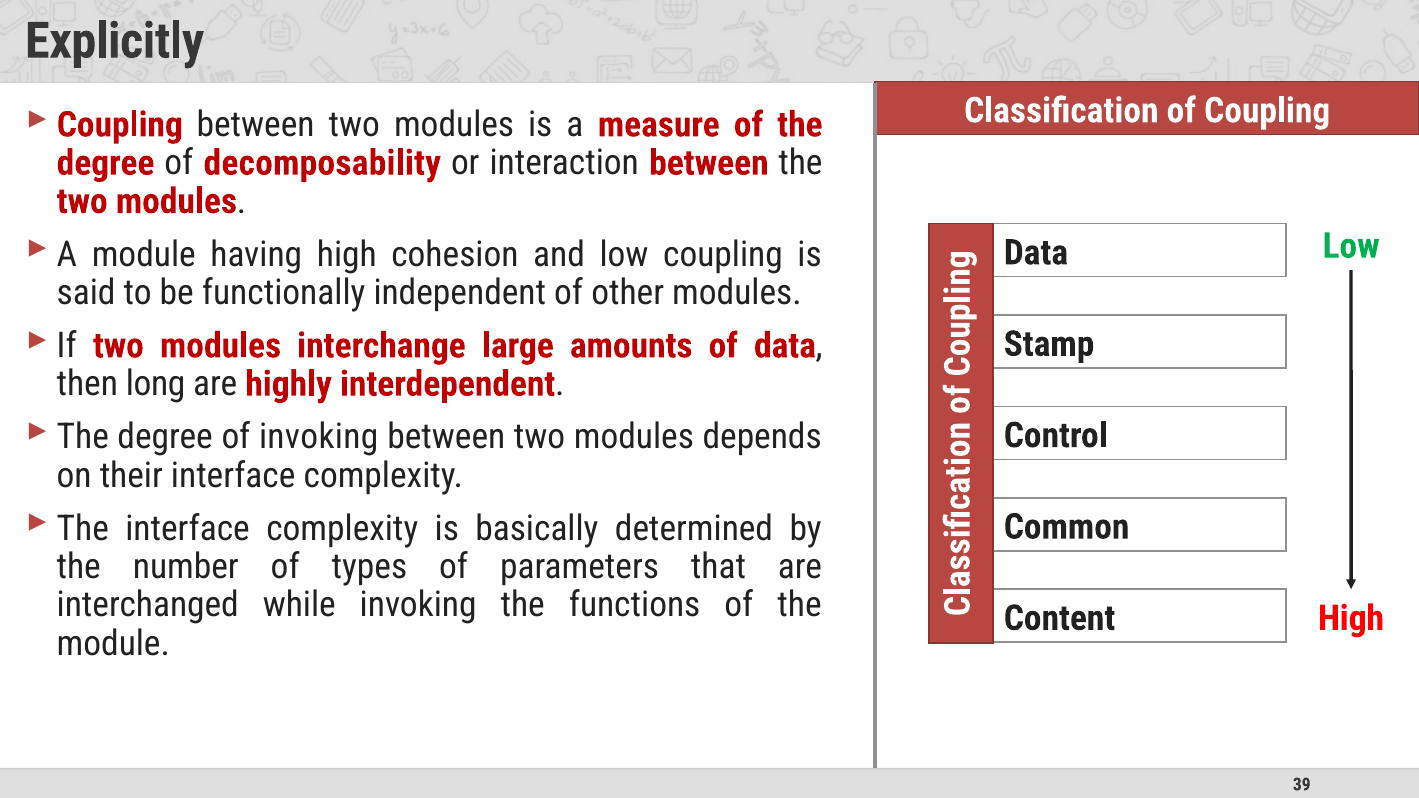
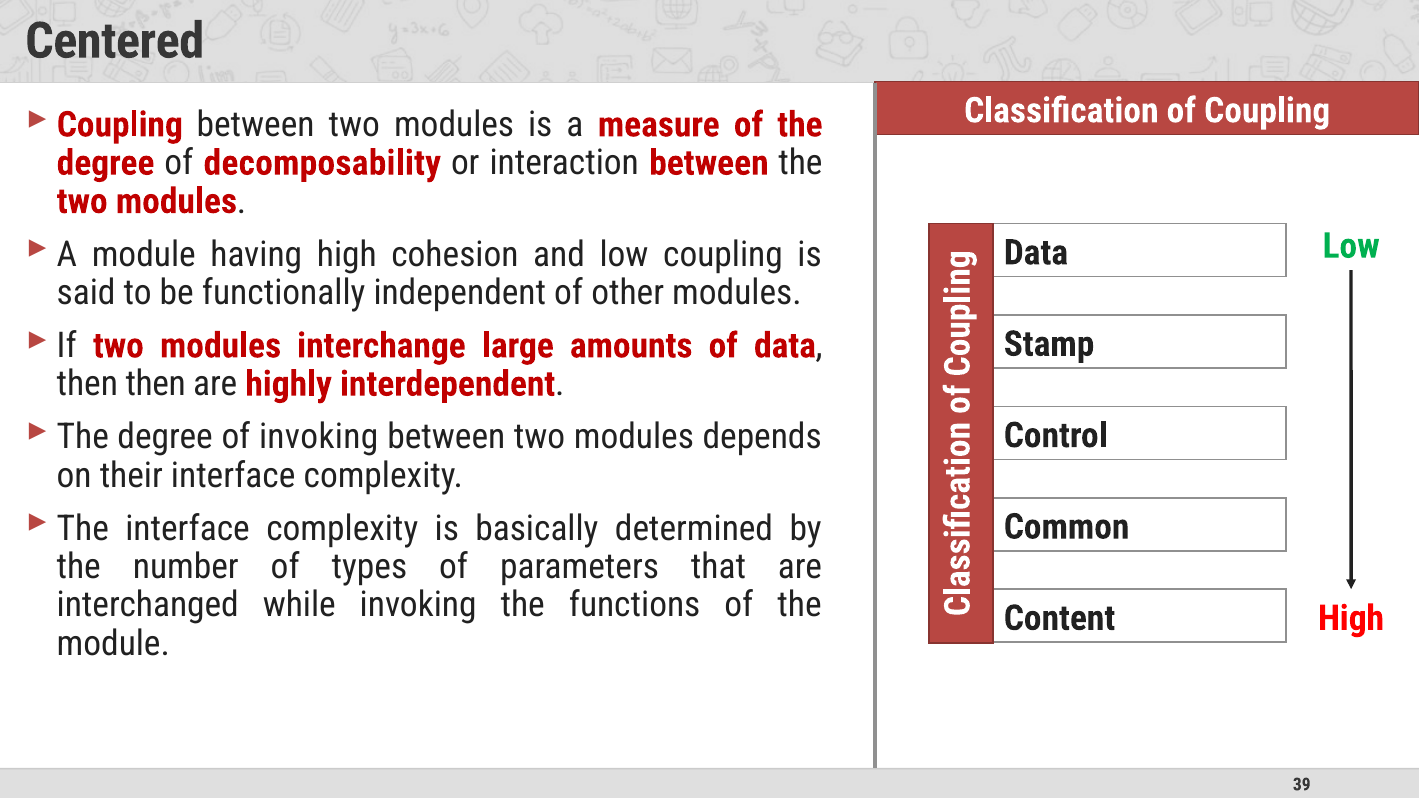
Explicitly: Explicitly -> Centered
then long: long -> then
